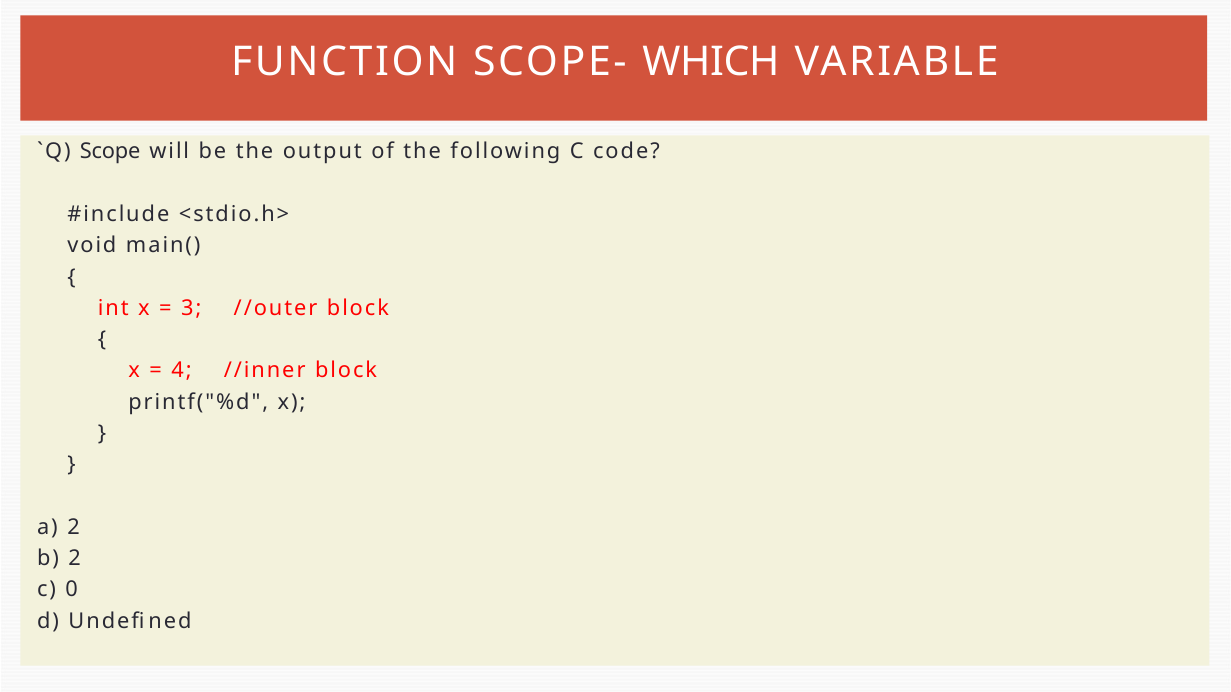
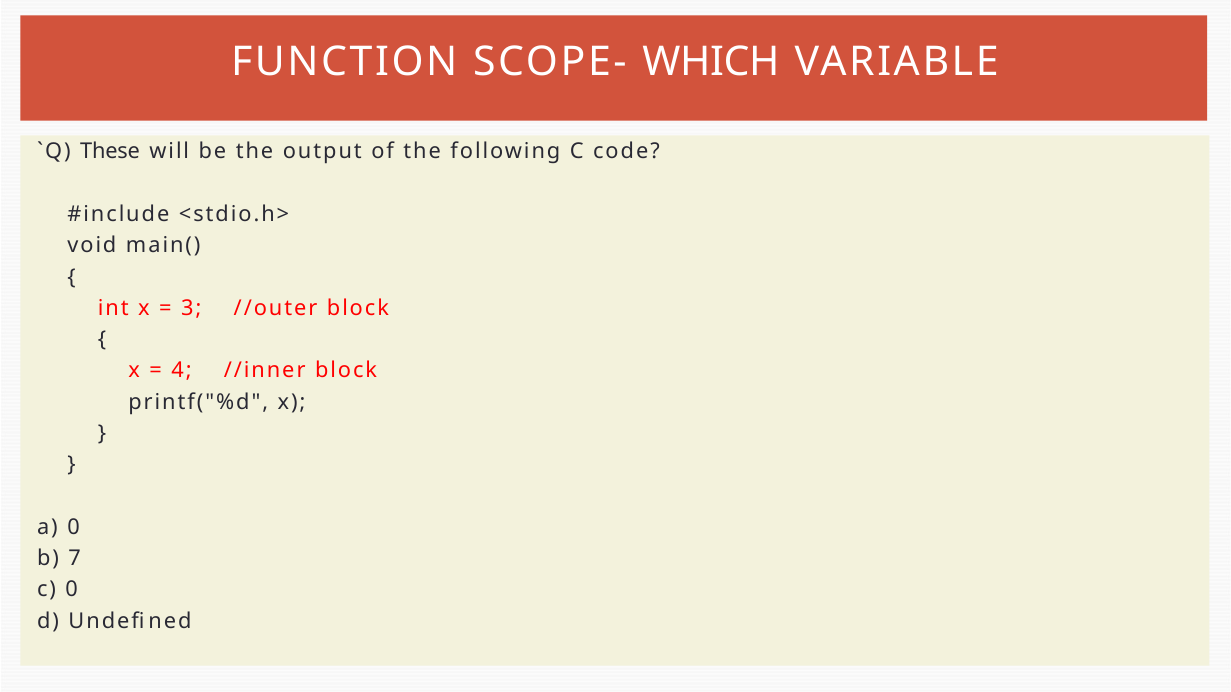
Scope: Scope -> These
a 2: 2 -> 0
b 2: 2 -> 7
